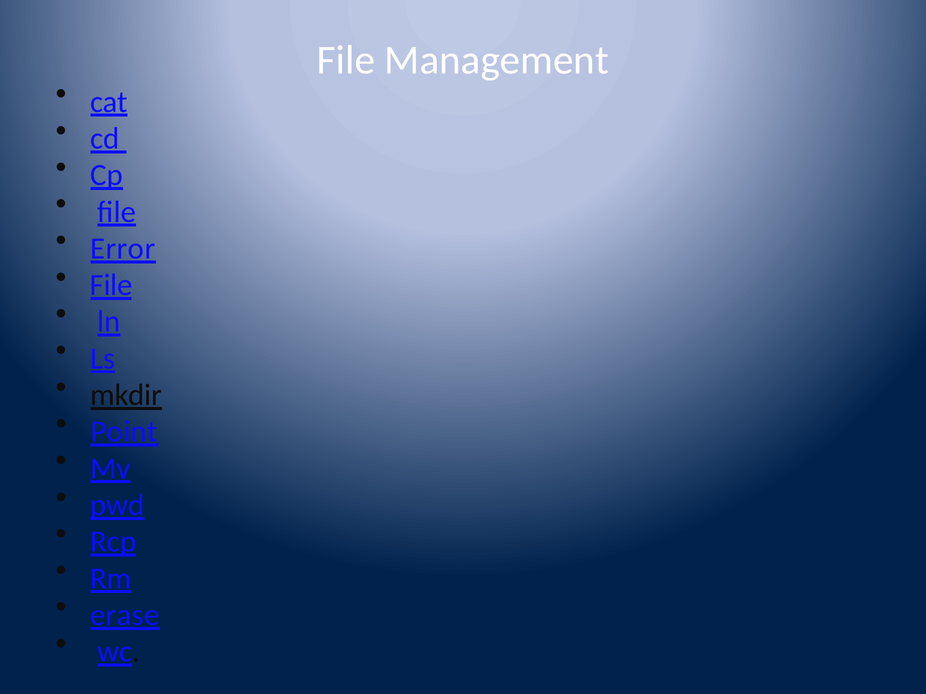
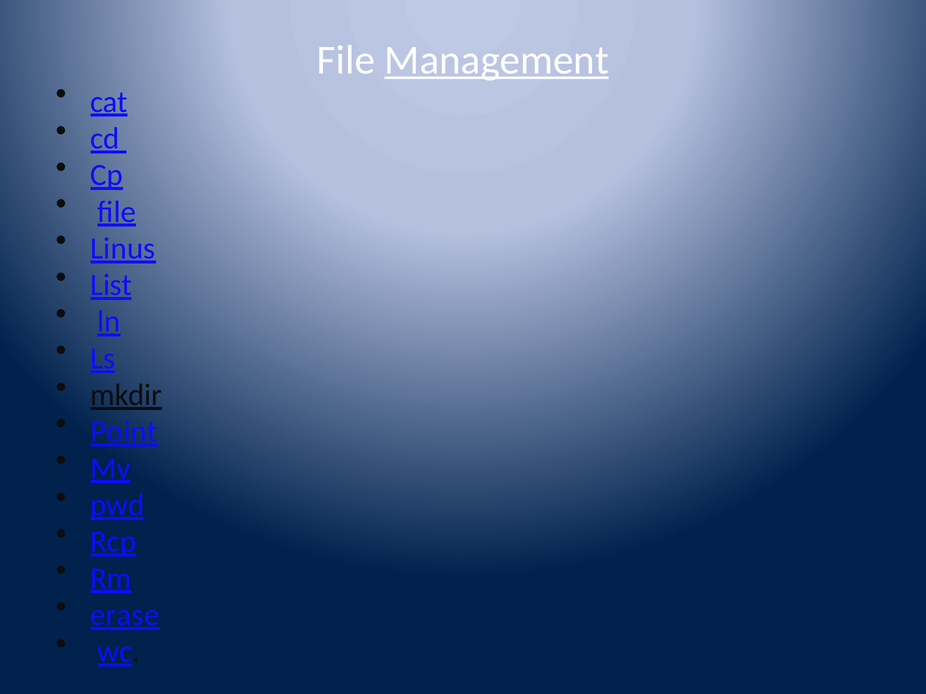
Management underline: none -> present
Error: Error -> Linus
File at (111, 285): File -> List
